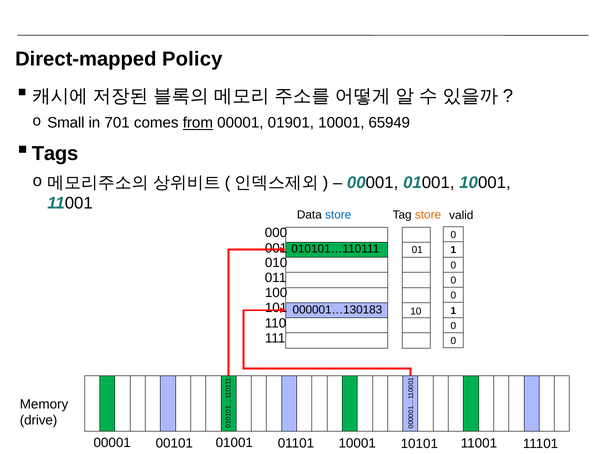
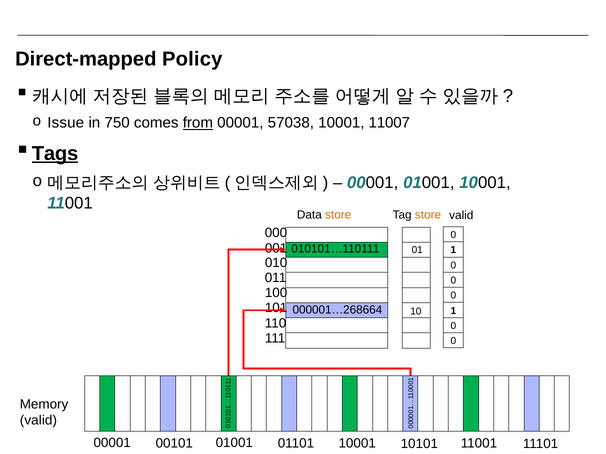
Small: Small -> Issue
701: 701 -> 750
01901: 01901 -> 57038
65949: 65949 -> 11007
Tags underline: none -> present
store at (338, 215) colour: blue -> orange
000001…130183: 000001…130183 -> 000001…268664
drive at (39, 421): drive -> valid
